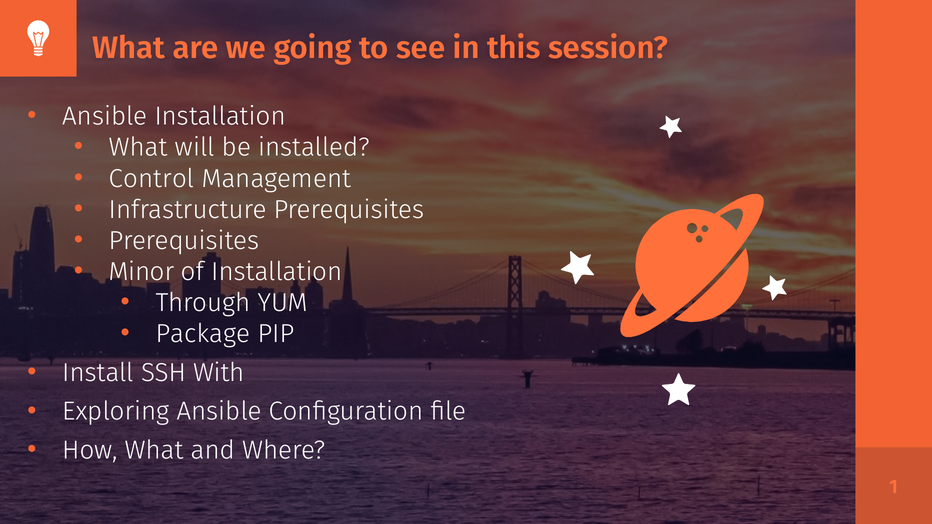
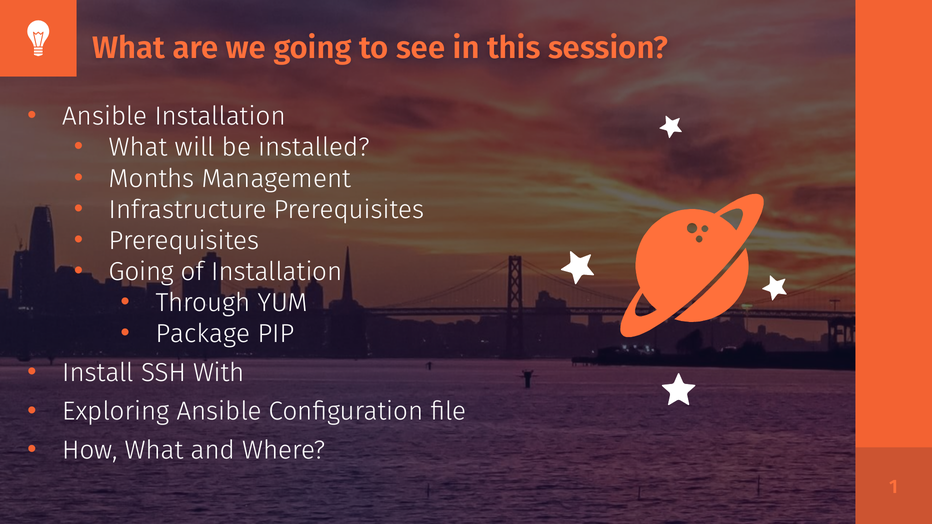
Control: Control -> Months
Minor at (141, 272): Minor -> Going
